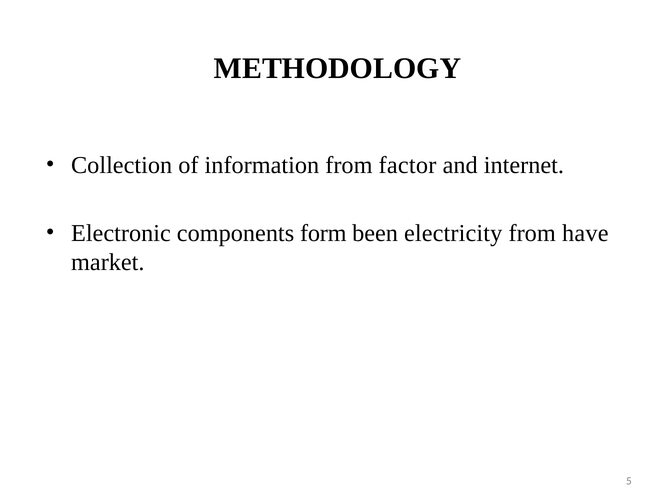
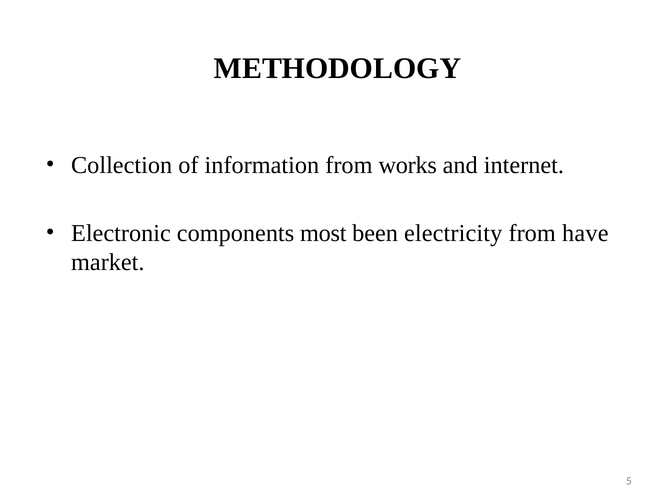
factor: factor -> works
form: form -> most
